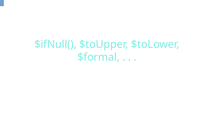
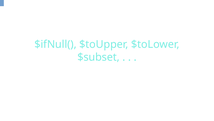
$formal: $formal -> $subset
